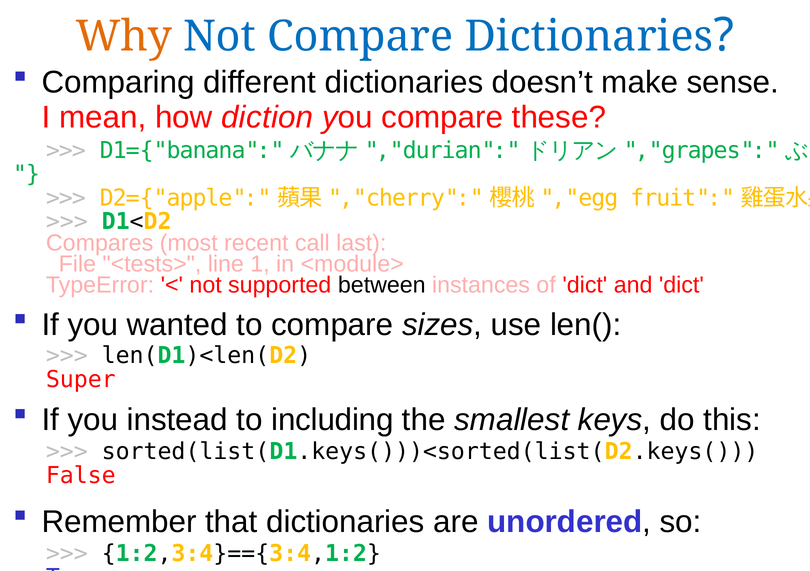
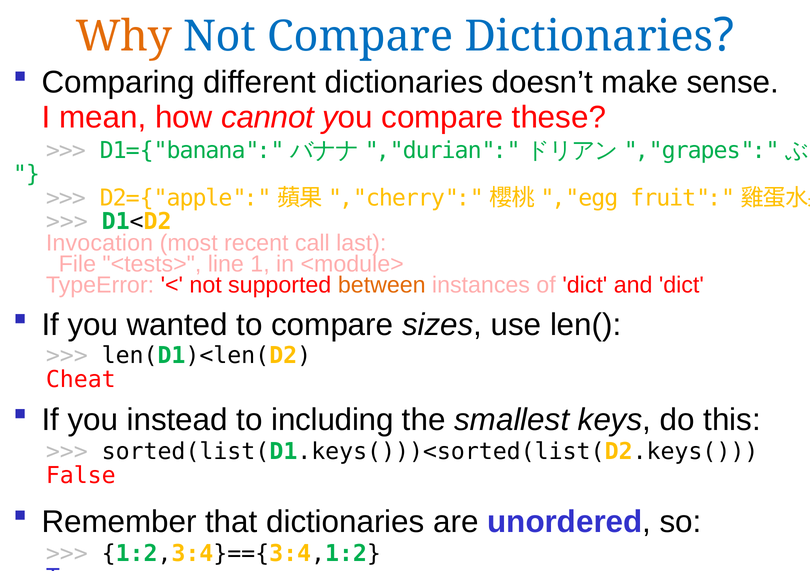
diction: diction -> cannot
Compares: Compares -> Invocation
between colour: black -> orange
Super: Super -> Cheat
